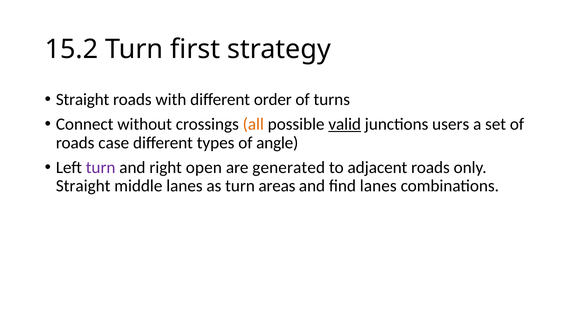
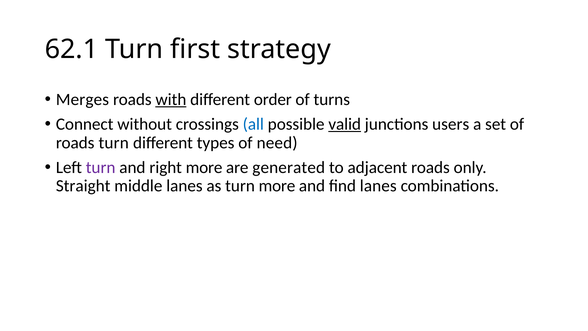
15.2: 15.2 -> 62.1
Straight at (83, 99): Straight -> Merges
with underline: none -> present
all colour: orange -> blue
roads case: case -> turn
angle: angle -> need
right open: open -> more
turn areas: areas -> more
